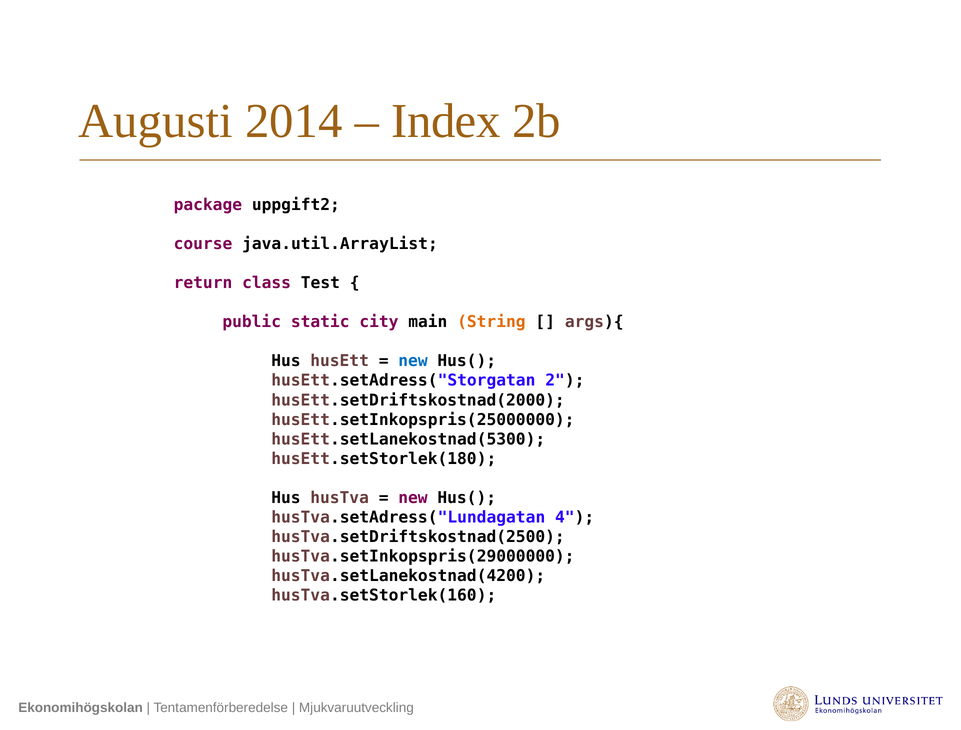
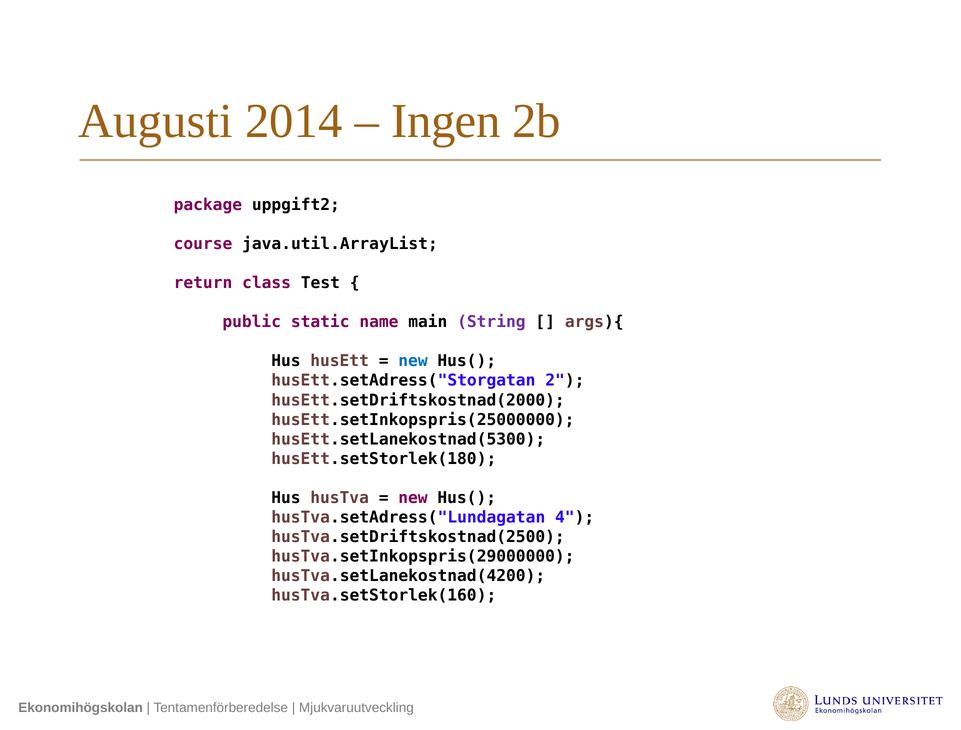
Index: Index -> Ingen
city: city -> name
String colour: orange -> purple
